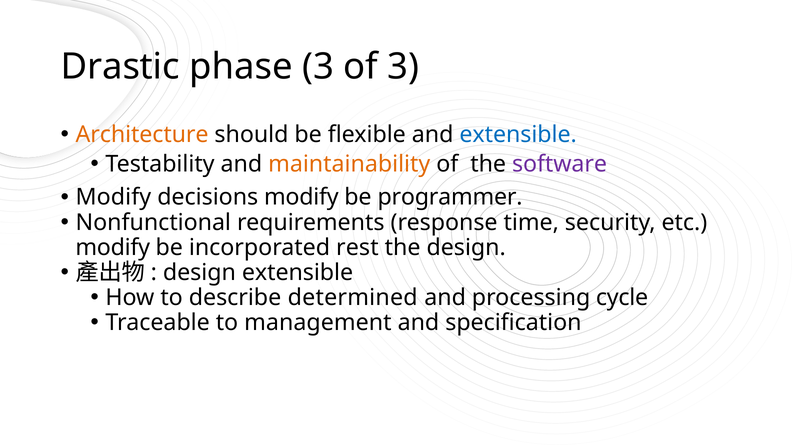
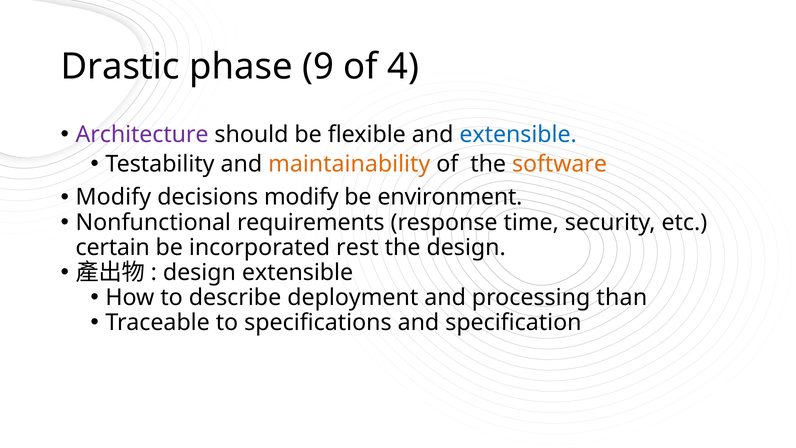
phase 3: 3 -> 9
of 3: 3 -> 4
Architecture colour: orange -> purple
software colour: purple -> orange
programmer: programmer -> environment
modify at (113, 247): modify -> certain
determined: determined -> deployment
cycle: cycle -> than
management: management -> specifications
